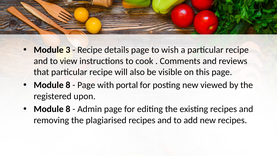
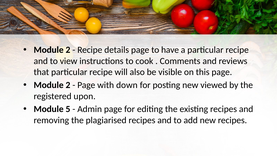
3 at (68, 50): 3 -> 2
wish: wish -> have
8 at (68, 85): 8 -> 2
portal: portal -> down
8 at (68, 109): 8 -> 5
